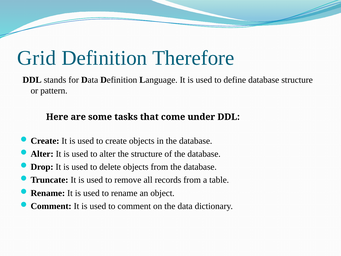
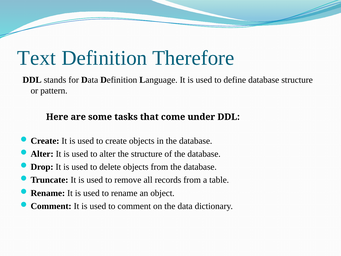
Grid: Grid -> Text
